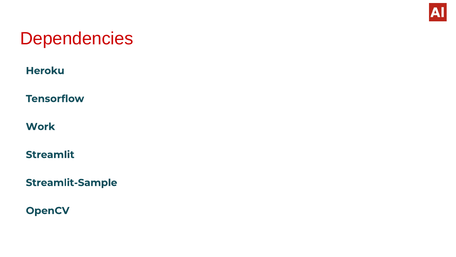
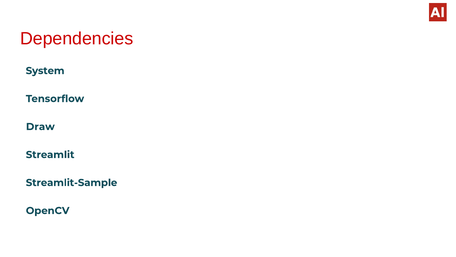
Heroku: Heroku -> System
Work: Work -> Draw
